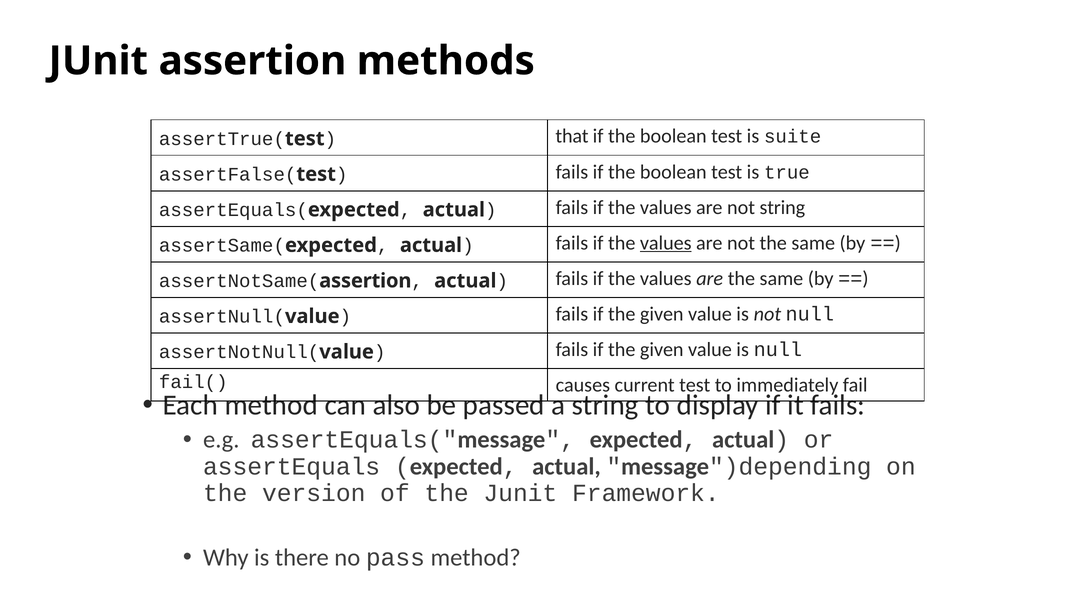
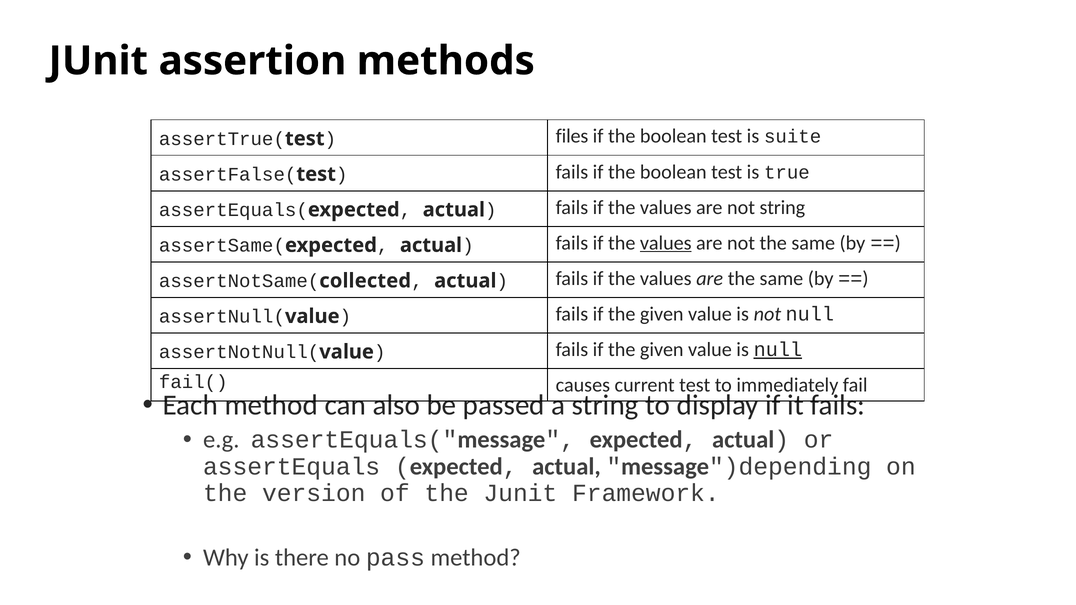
that: that -> files
assertion at (365, 281): assertion -> collected
null at (778, 350) underline: none -> present
